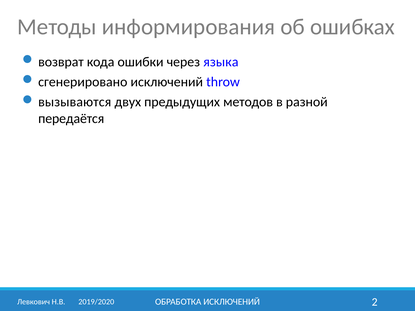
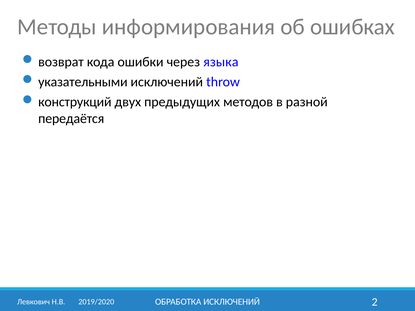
сгенерировано: сгенерировано -> указательными
вызываются: вызываются -> конструкций
